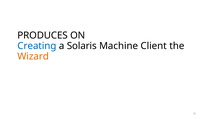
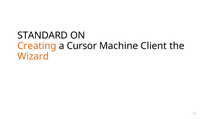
PRODUCES: PRODUCES -> STANDARD
Creating colour: blue -> orange
Solaris: Solaris -> Cursor
